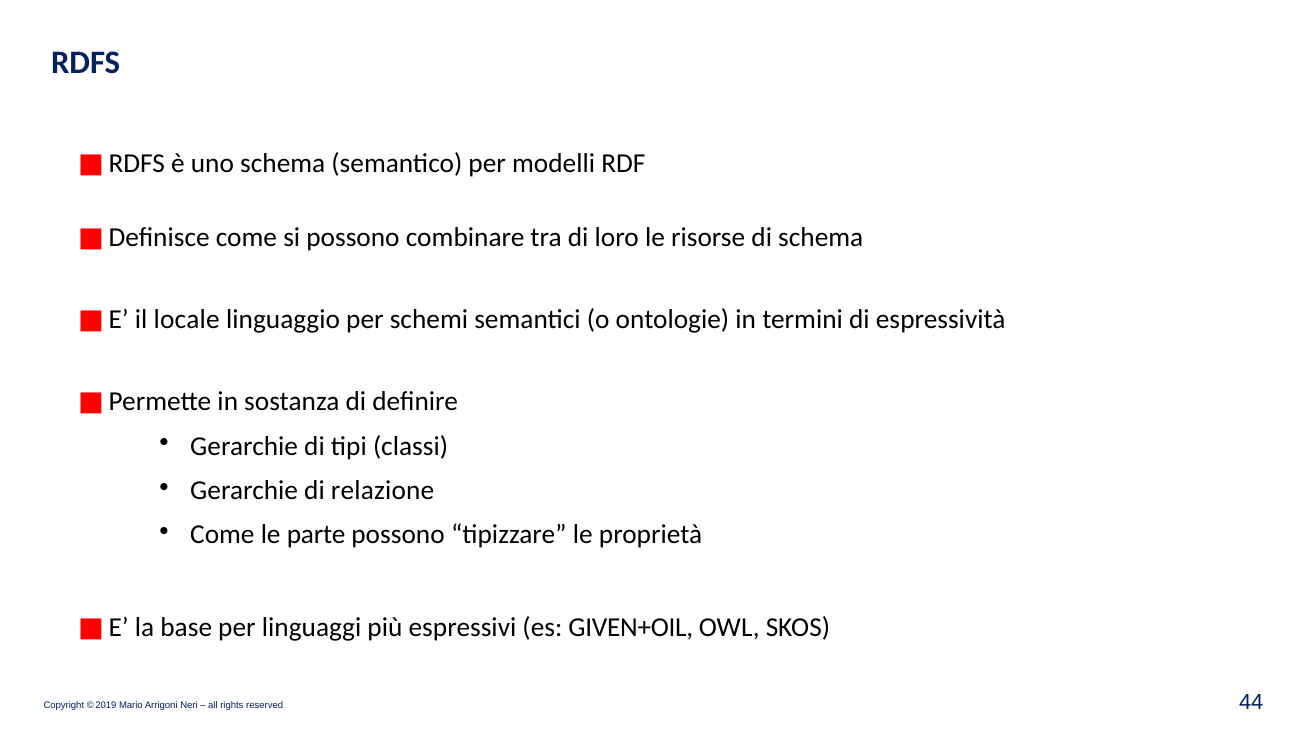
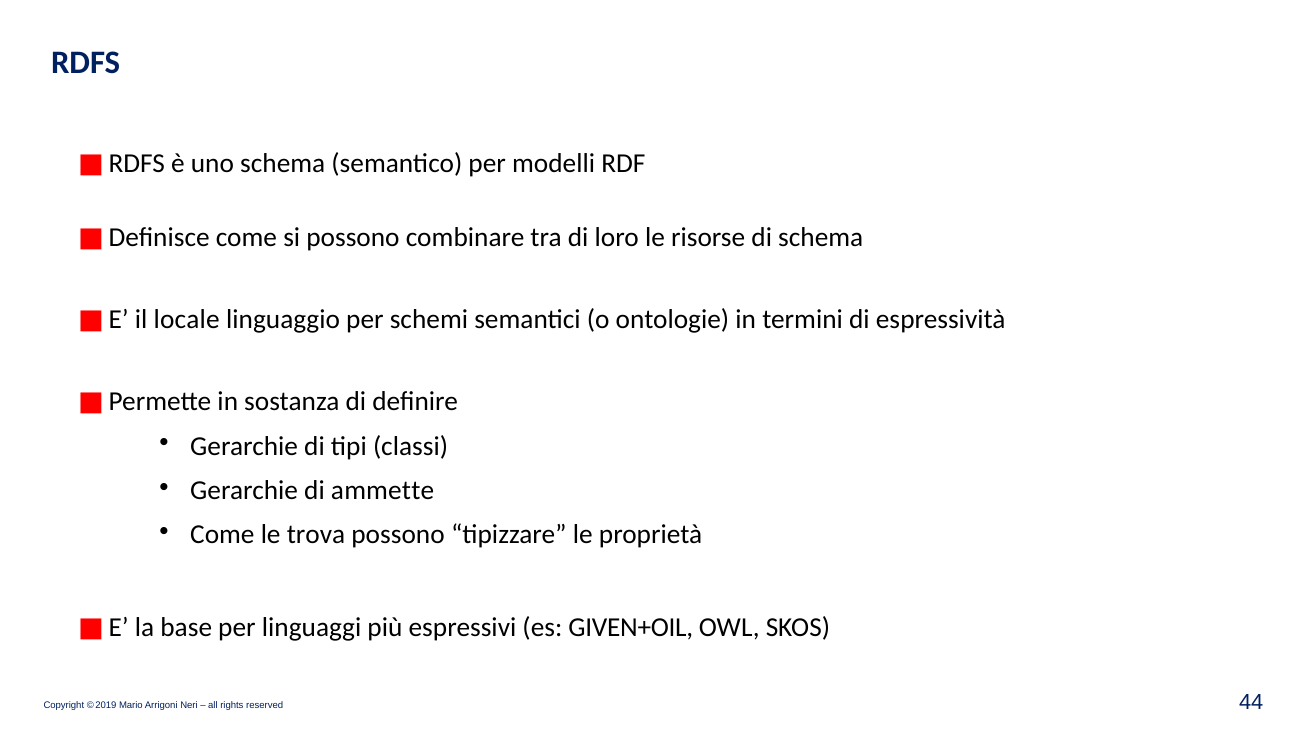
relazione: relazione -> ammette
parte: parte -> trova
